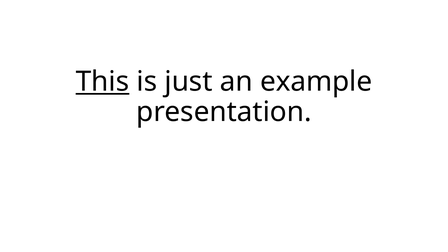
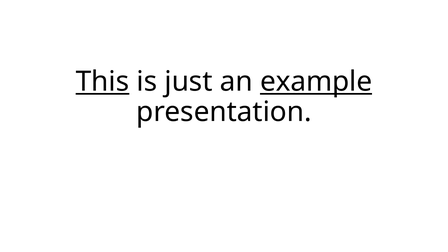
example underline: none -> present
